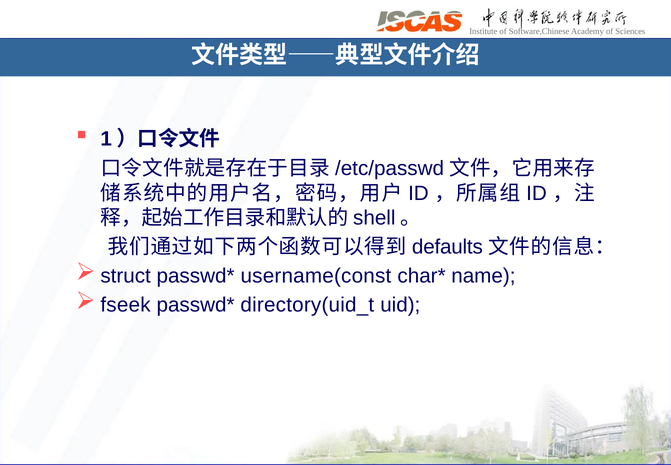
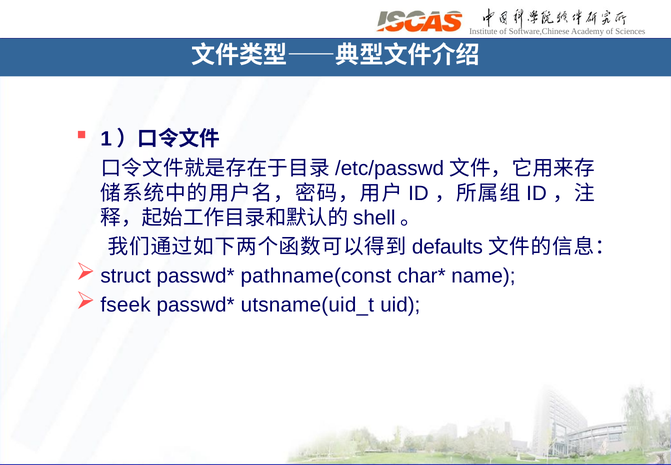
username(const: username(const -> pathname(const
directory(uid_t: directory(uid_t -> utsname(uid_t
